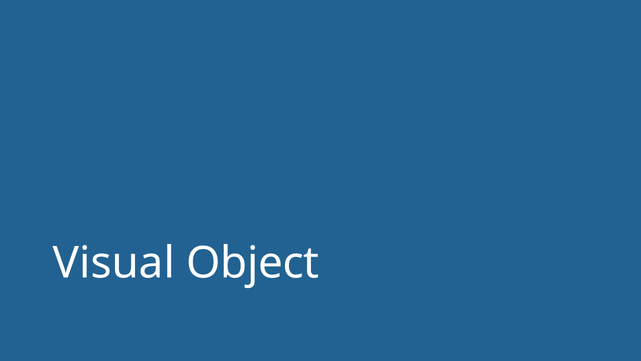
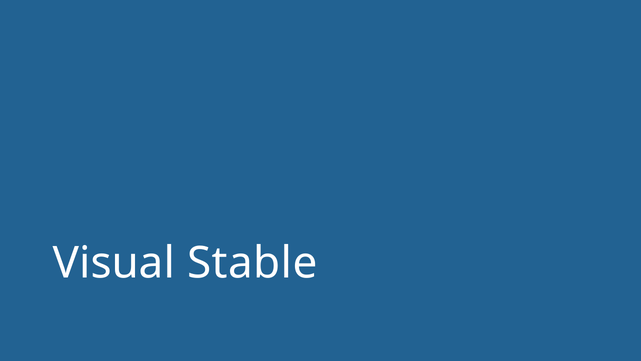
Object: Object -> Stable
